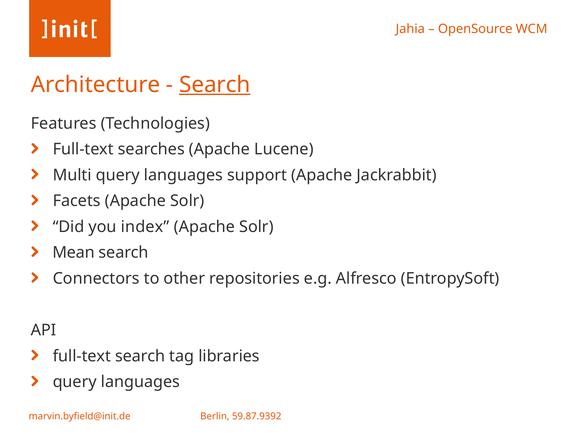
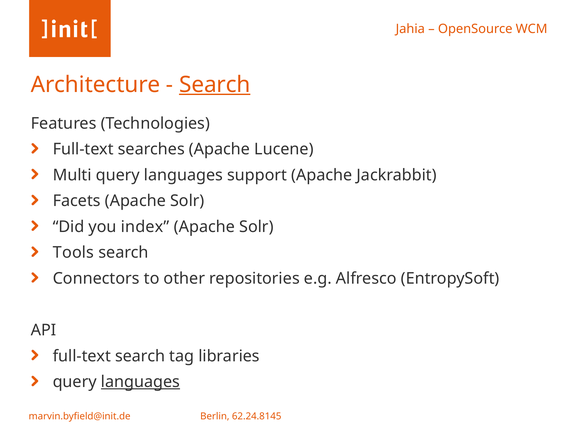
Mean: Mean -> Tools
languages at (140, 382) underline: none -> present
59.87.9392: 59.87.9392 -> 62.24.8145
